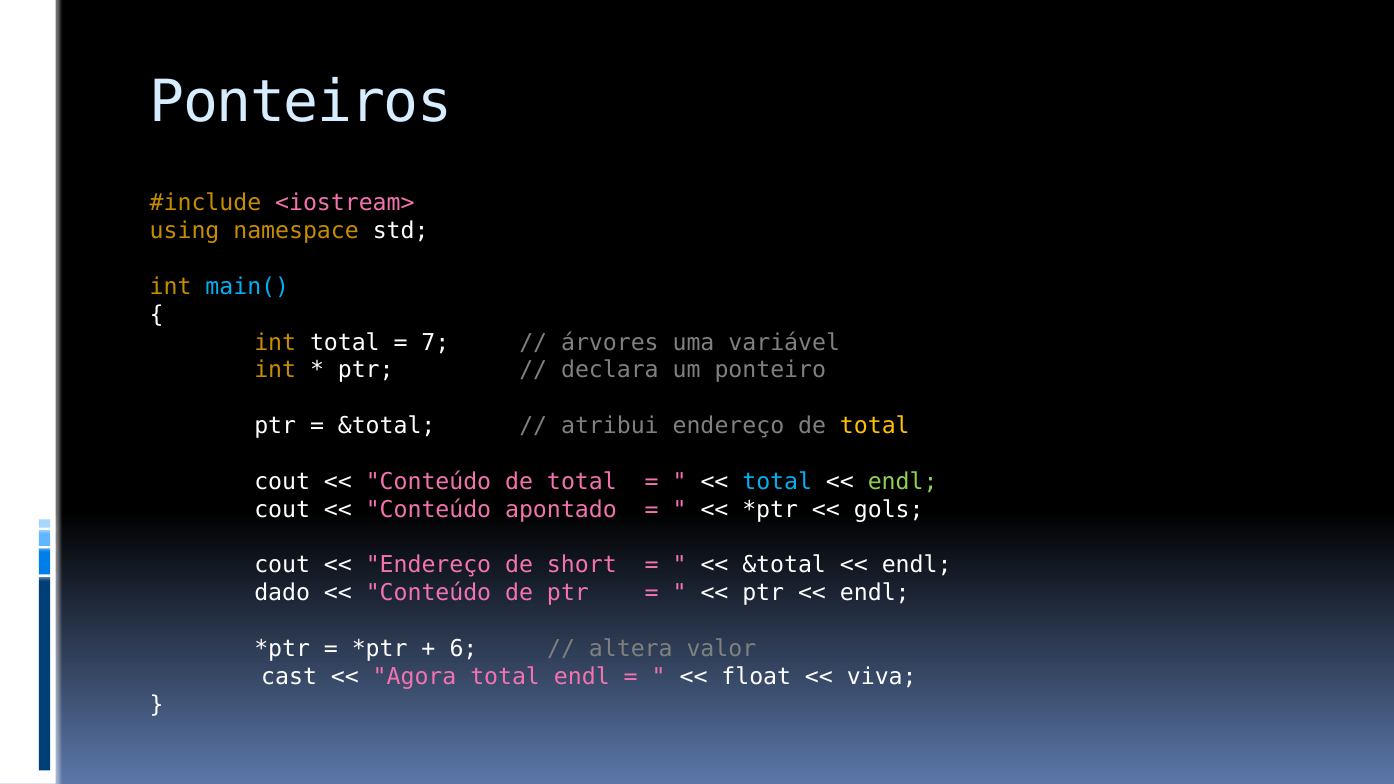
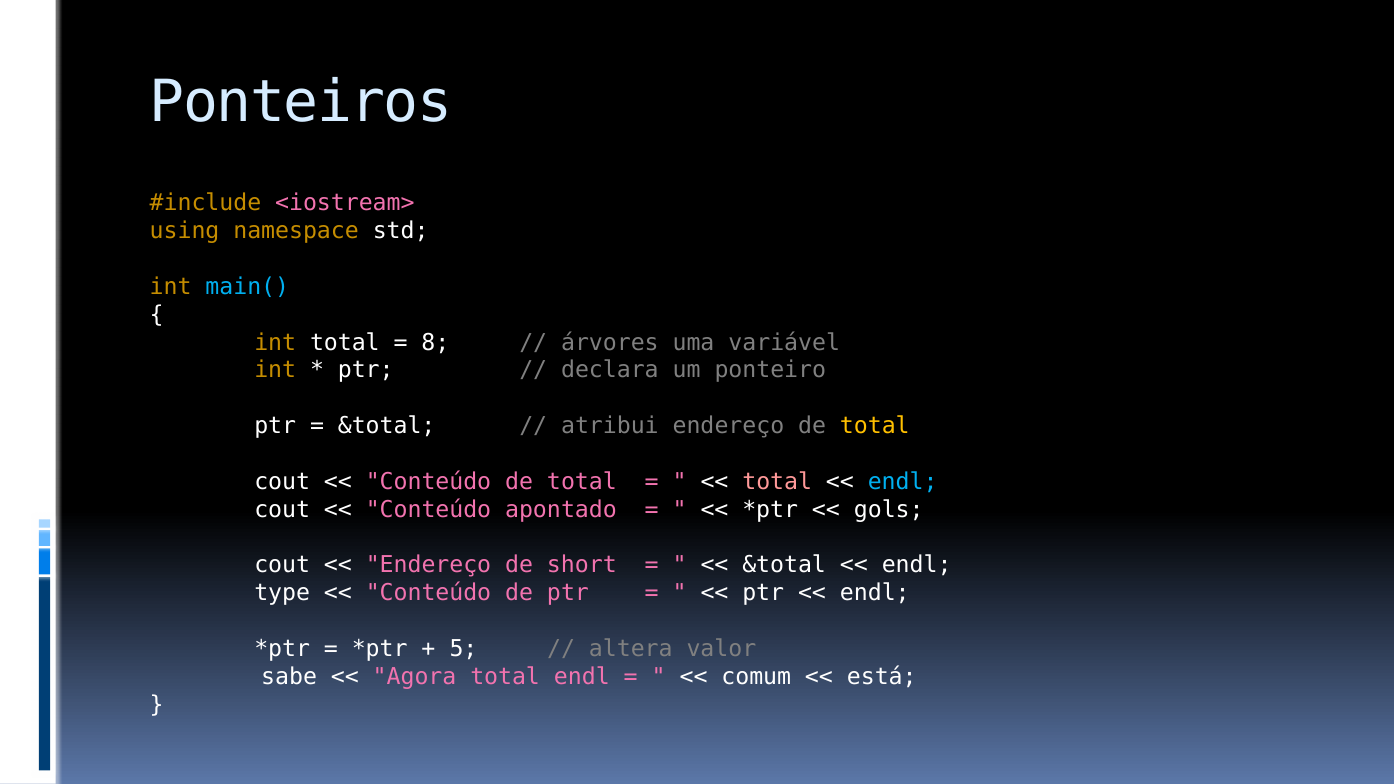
7: 7 -> 8
total at (777, 482) colour: light blue -> pink
endl at (903, 482) colour: light green -> light blue
dado: dado -> type
6: 6 -> 5
cast: cast -> sabe
float: float -> comum
viva: viva -> está
